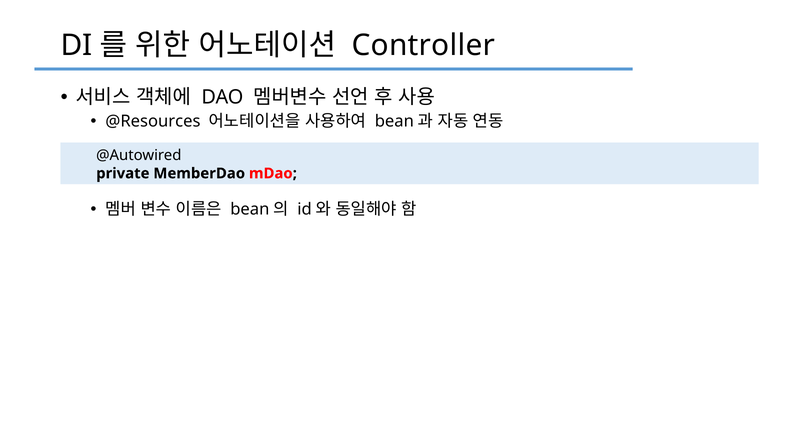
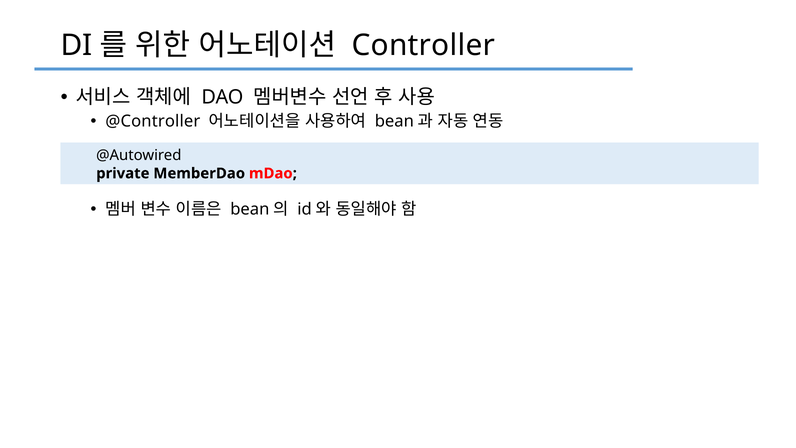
@Resources: @Resources -> @Controller
